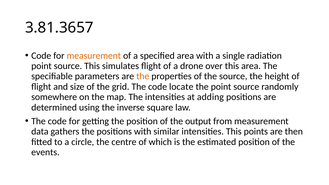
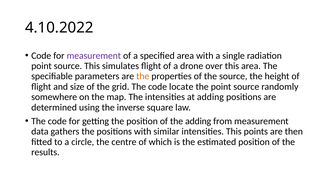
3.81.3657: 3.81.3657 -> 4.10.2022
measurement at (94, 56) colour: orange -> purple
the output: output -> adding
events: events -> results
